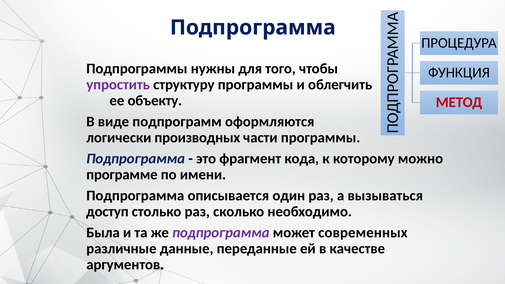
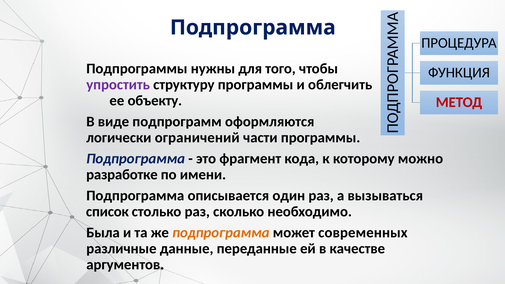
производных: производных -> ограничений
программе: программе -> разработке
доступ: доступ -> список
подпрограмма at (221, 233) colour: purple -> orange
